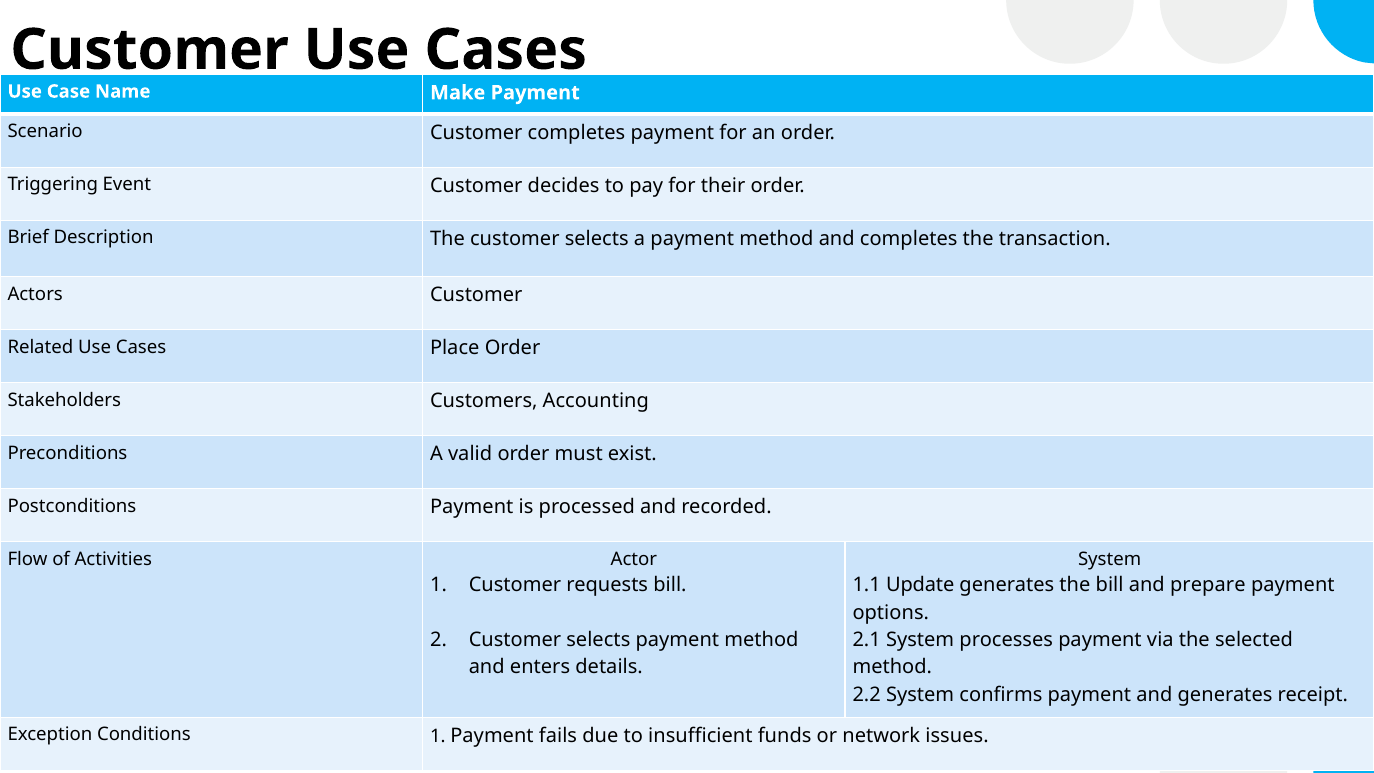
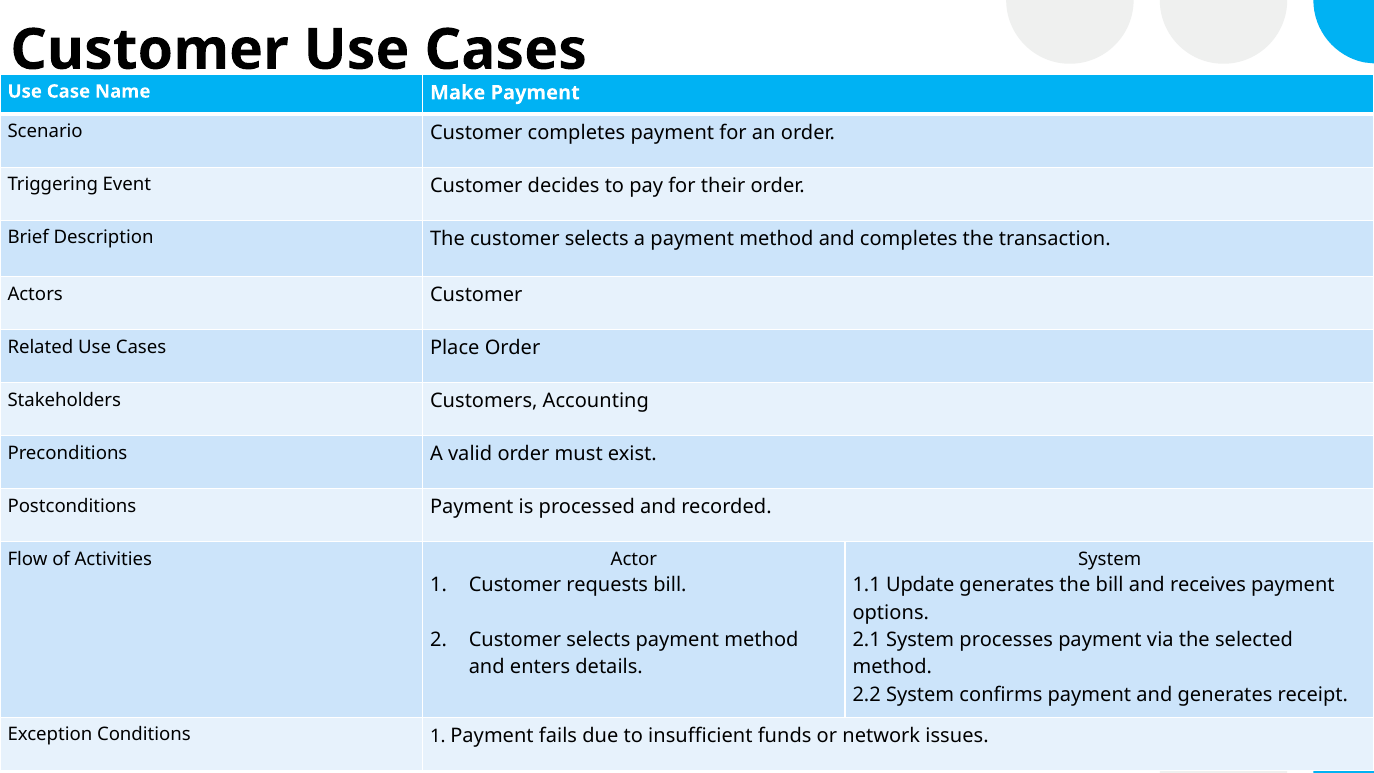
prepare: prepare -> receives
